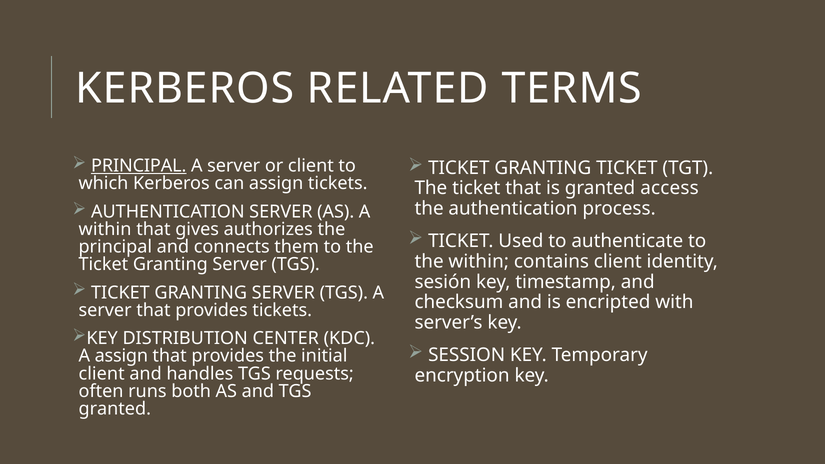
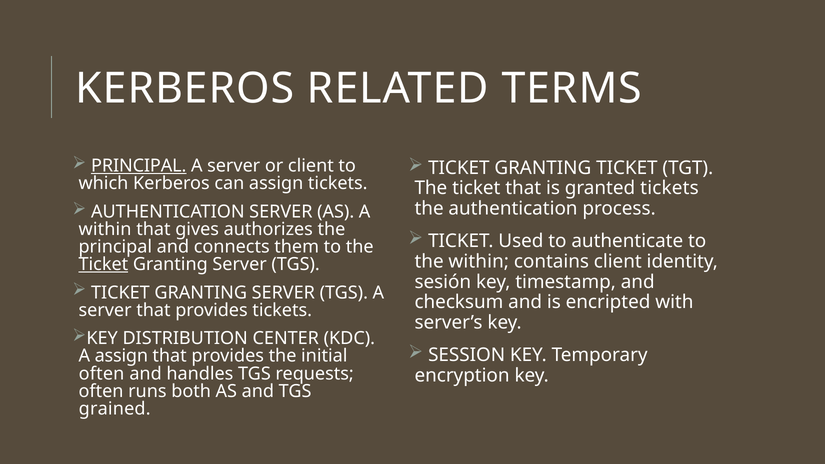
granted access: access -> tickets
Ticket at (103, 264) underline: none -> present
client at (102, 374): client -> often
granted at (115, 409): granted -> grained
